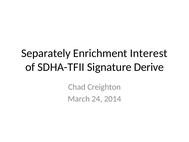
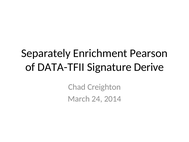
Interest: Interest -> Pearson
SDHA-TFII: SDHA-TFII -> DATA-TFII
